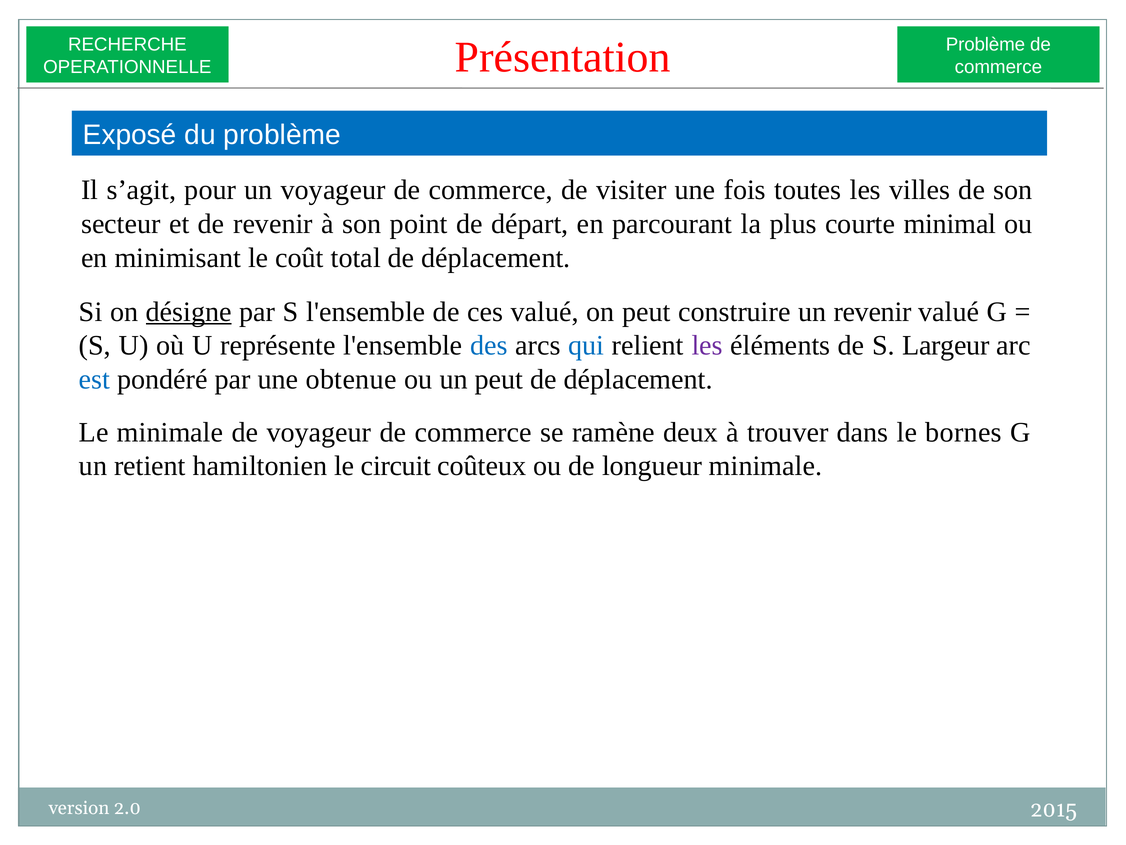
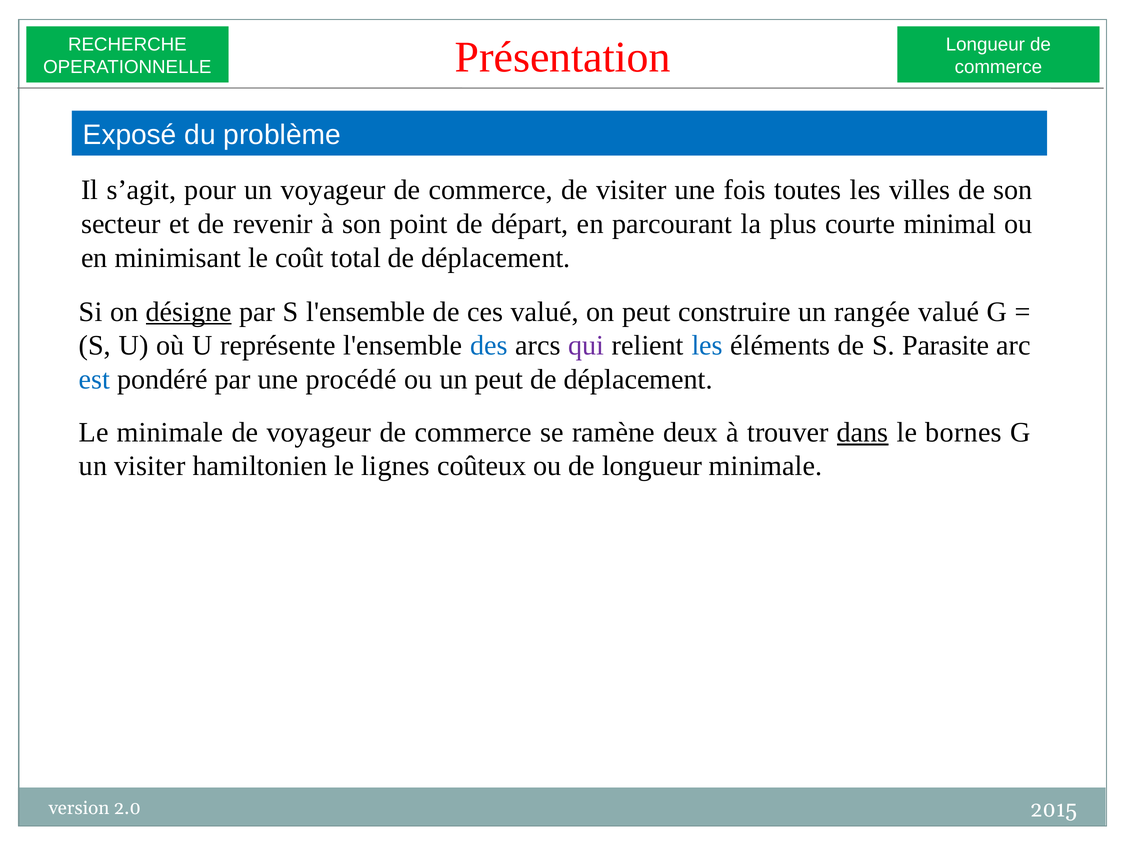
Problème at (985, 44): Problème -> Longueur
un revenir: revenir -> rangée
qui colour: blue -> purple
les at (707, 345) colour: purple -> blue
Largeur: Largeur -> Parasite
obtenue: obtenue -> procédé
dans underline: none -> present
un retient: retient -> visiter
circuit: circuit -> lignes
